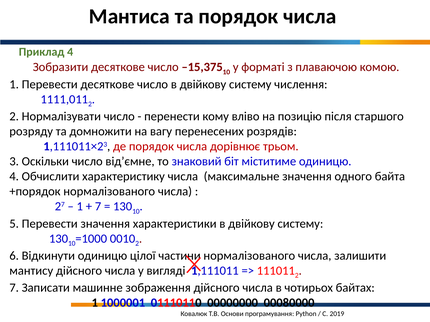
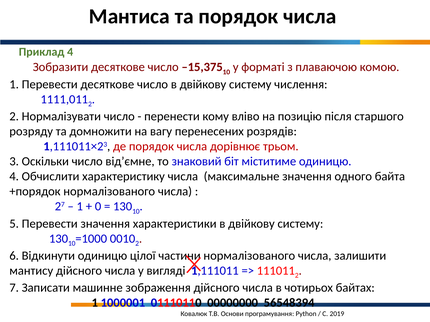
7 at (98, 207): 7 -> 0
00080000: 00080000 -> 56548394
